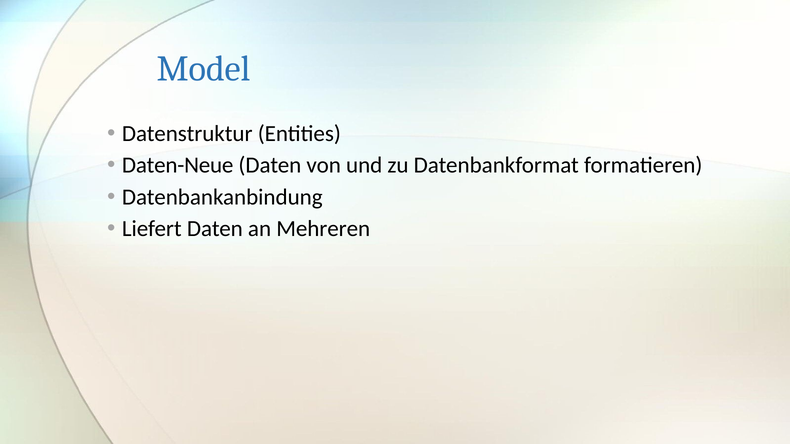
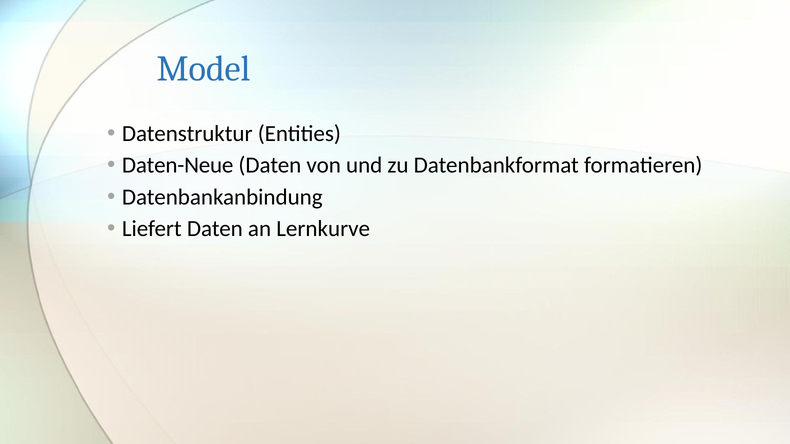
Mehreren: Mehreren -> Lernkurve
